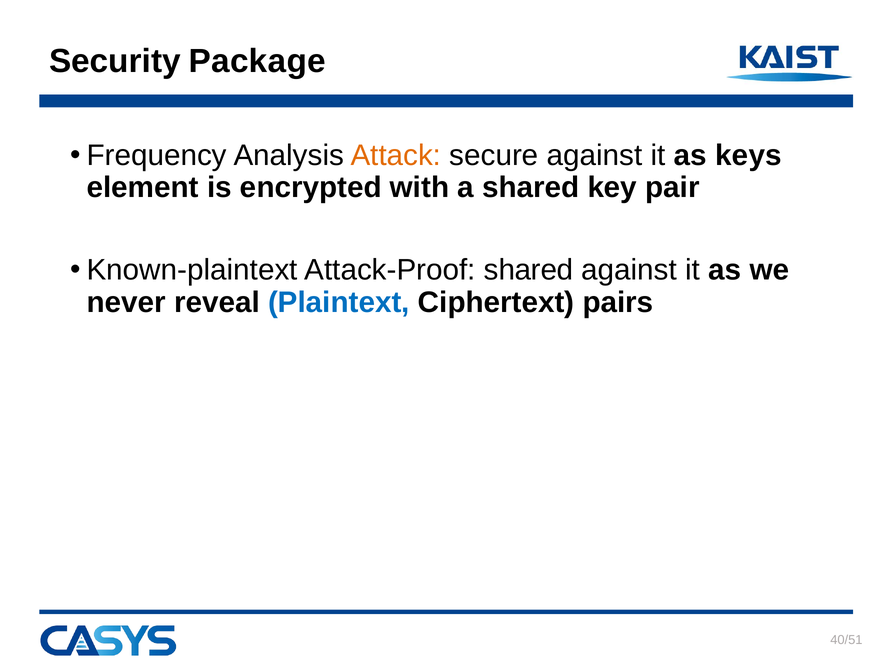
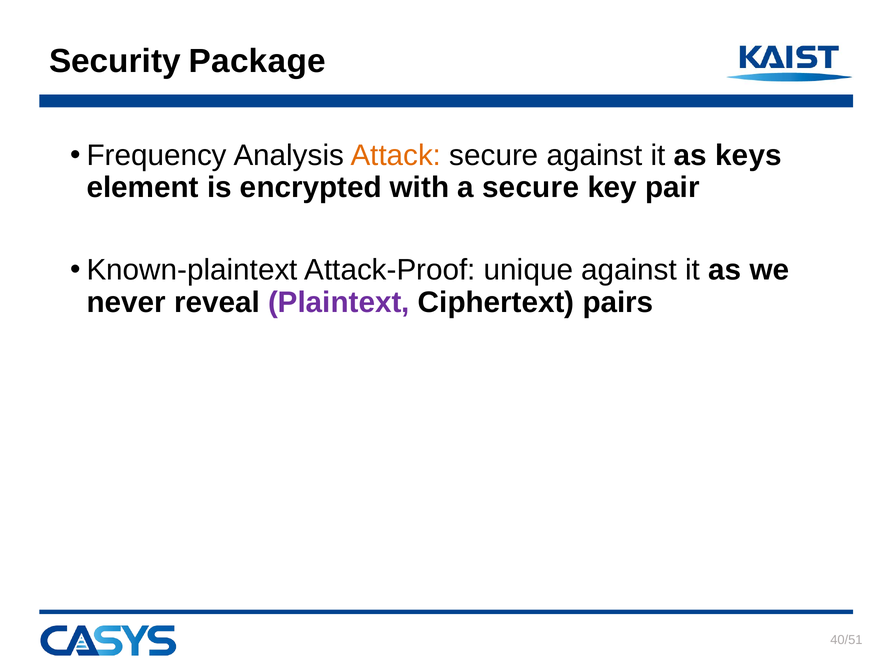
a shared: shared -> secure
Attack-Proof shared: shared -> unique
Plaintext colour: blue -> purple
